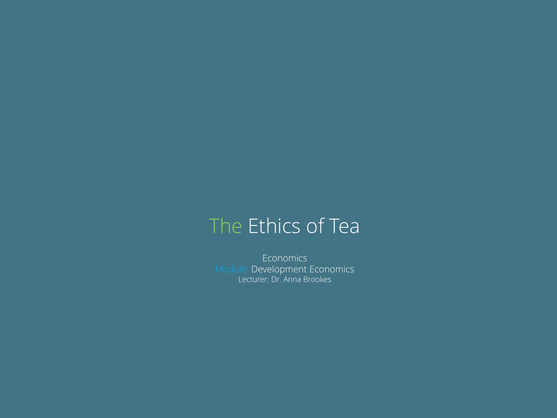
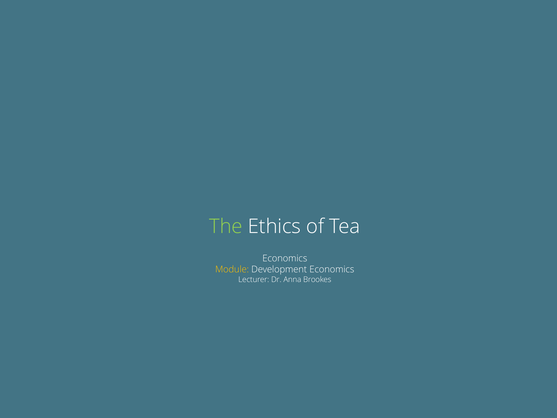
Module colour: light blue -> yellow
